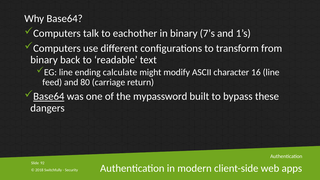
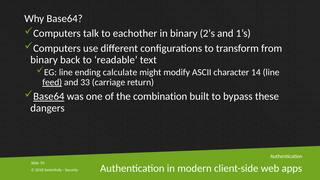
7’s: 7’s -> 2’s
16: 16 -> 14
feed underline: none -> present
80: 80 -> 33
mypassword: mypassword -> combination
